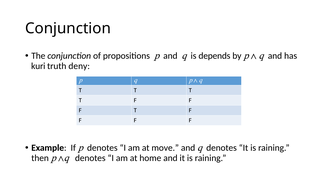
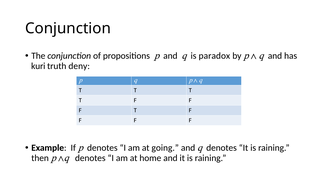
depends: depends -> paradox
move: move -> going
